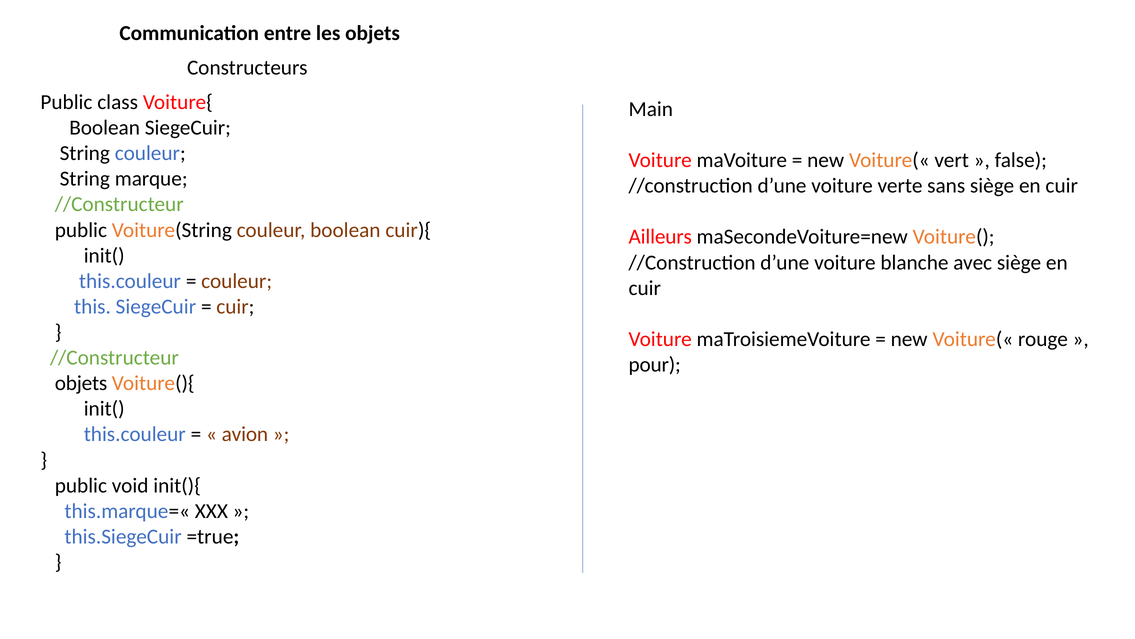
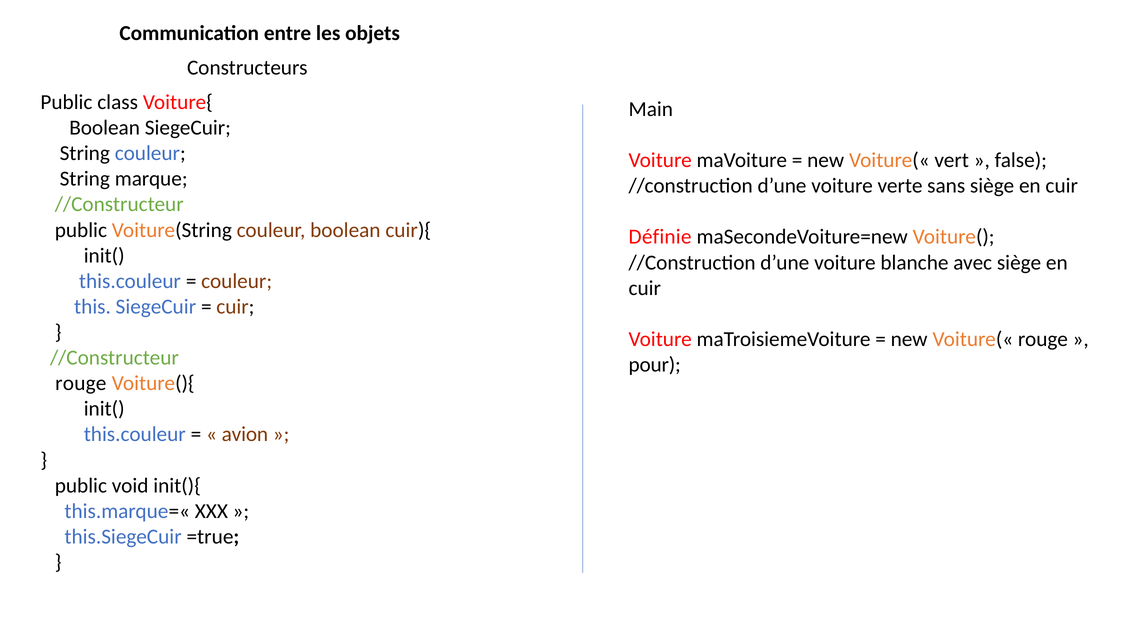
Ailleurs: Ailleurs -> Définie
objets at (81, 383): objets -> rouge
